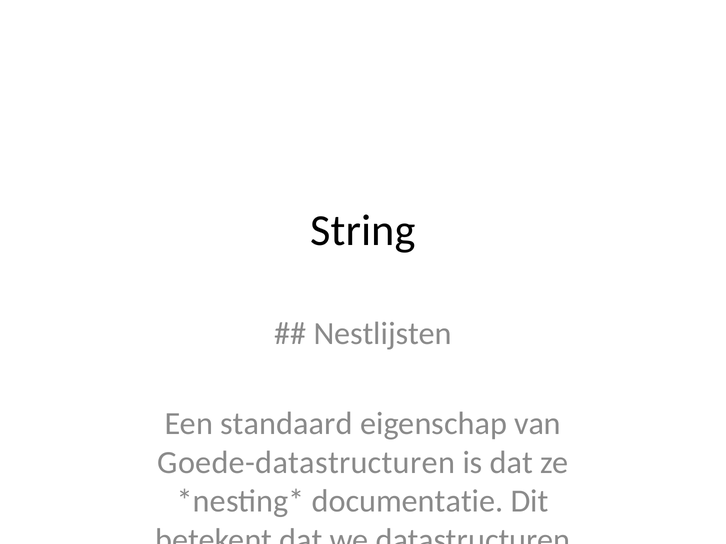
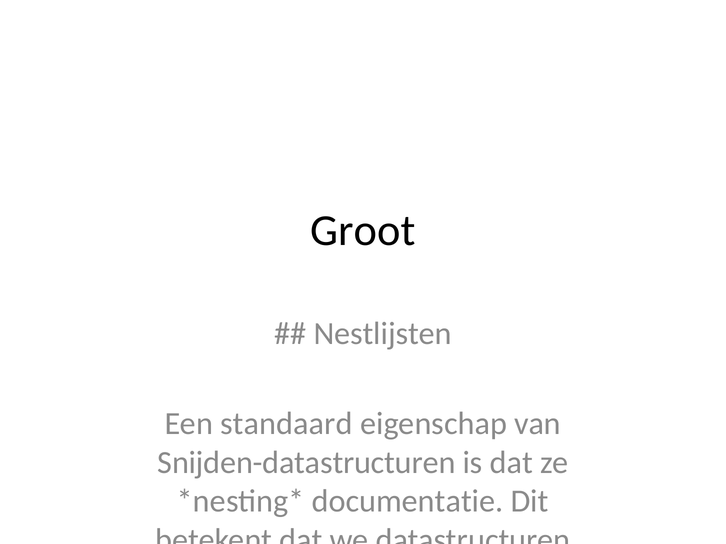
String: String -> Groot
Goede-datastructuren: Goede-datastructuren -> Snijden-datastructuren
